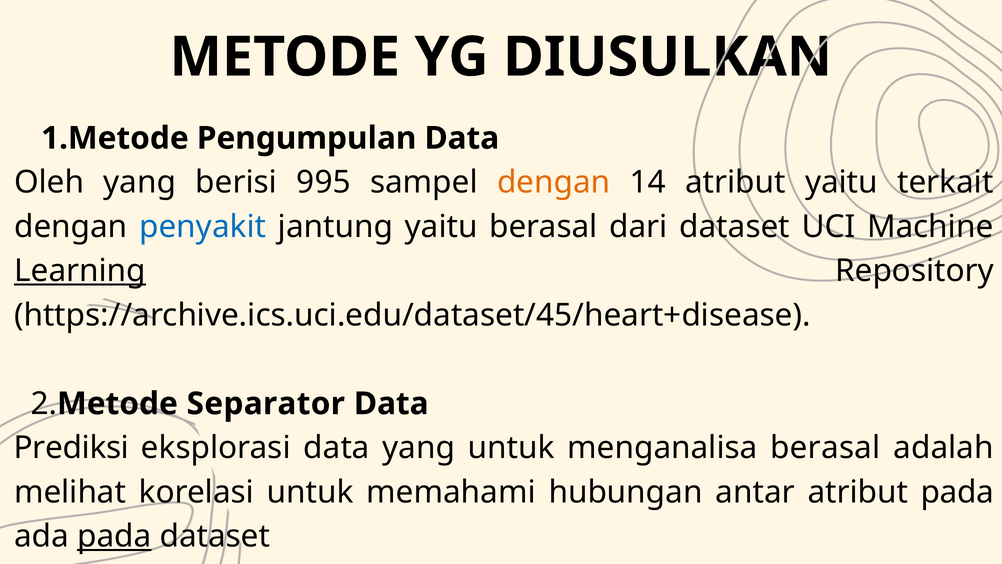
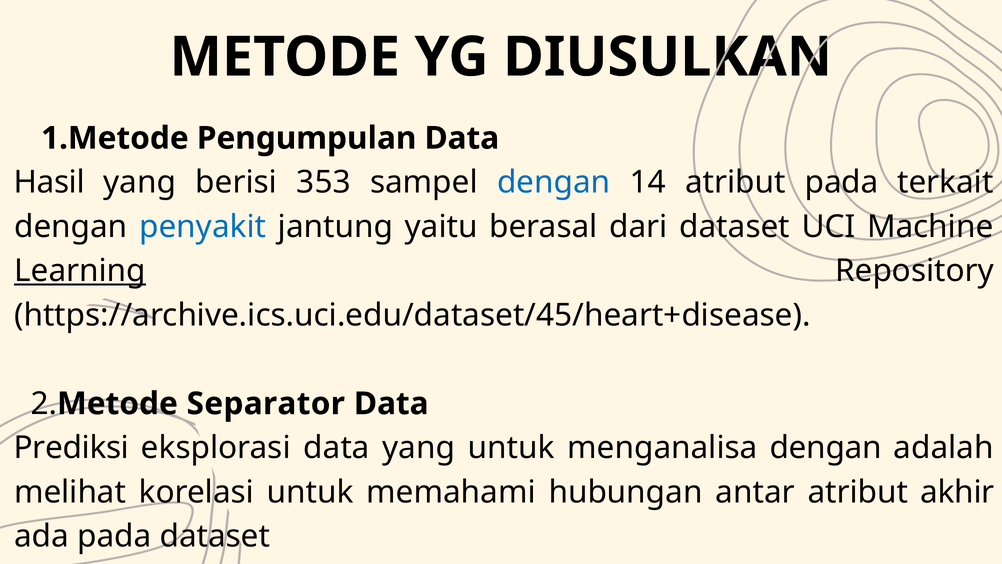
Oleh: Oleh -> Hasil
995: 995 -> 353
dengan at (554, 182) colour: orange -> blue
atribut yaitu: yaitu -> pada
menganalisa berasal: berasal -> dengan
atribut pada: pada -> akhir
pada at (114, 536) underline: present -> none
